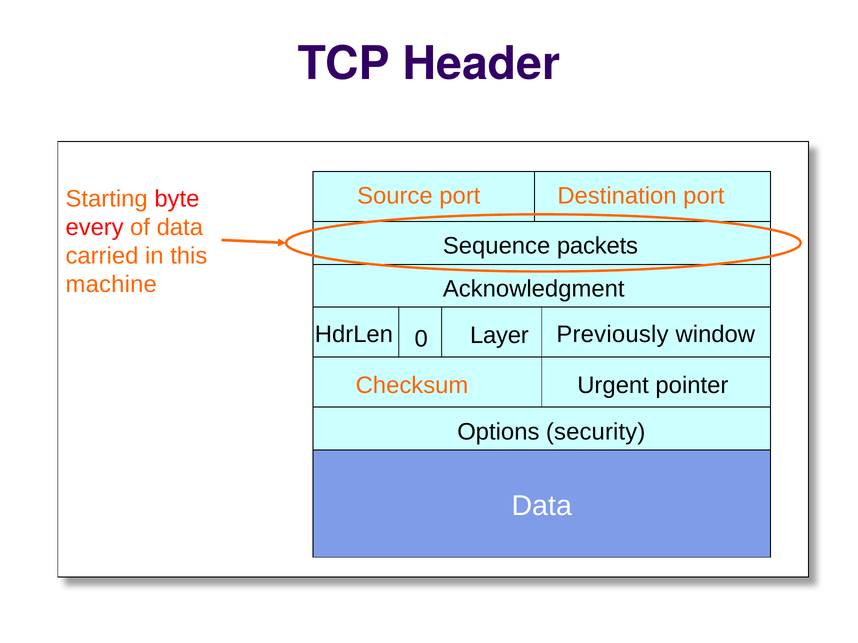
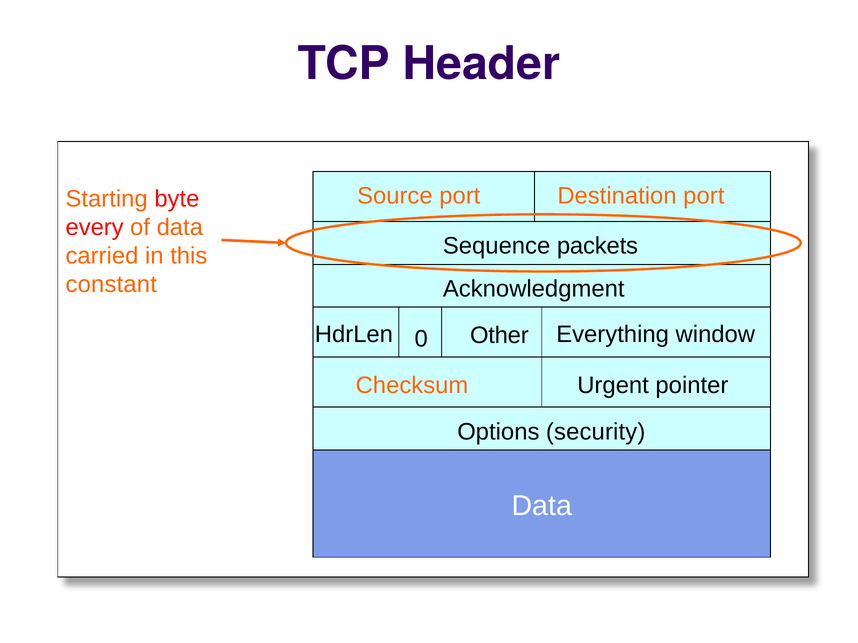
machine: machine -> constant
Previously: Previously -> Everything
Layer: Layer -> Other
